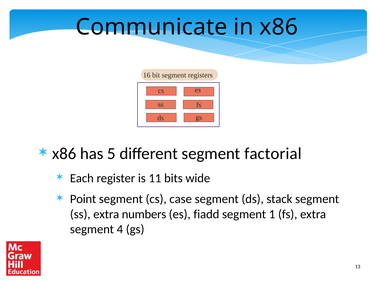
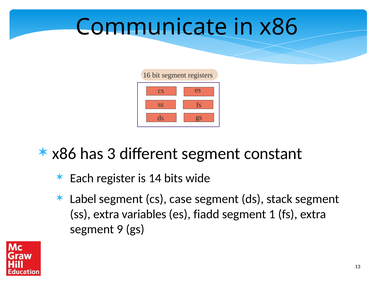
5: 5 -> 3
factorial: factorial -> constant
11: 11 -> 14
Point: Point -> Label
numbers: numbers -> variables
4: 4 -> 9
